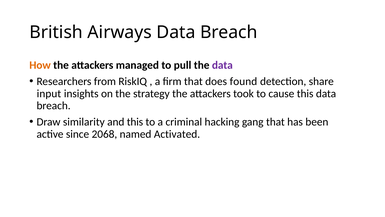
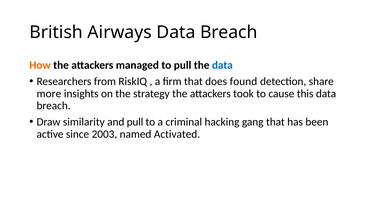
data at (222, 65) colour: purple -> blue
input: input -> more
and this: this -> pull
2068: 2068 -> 2003
